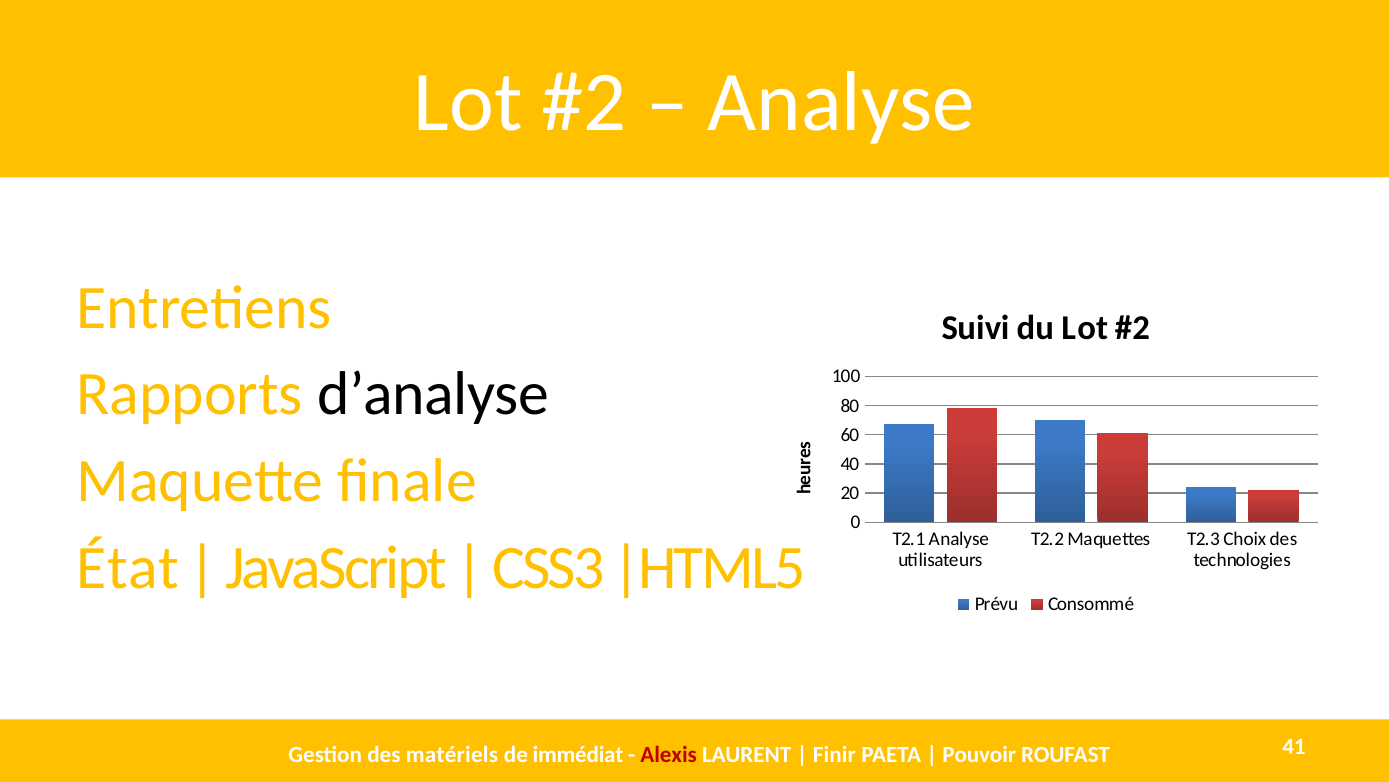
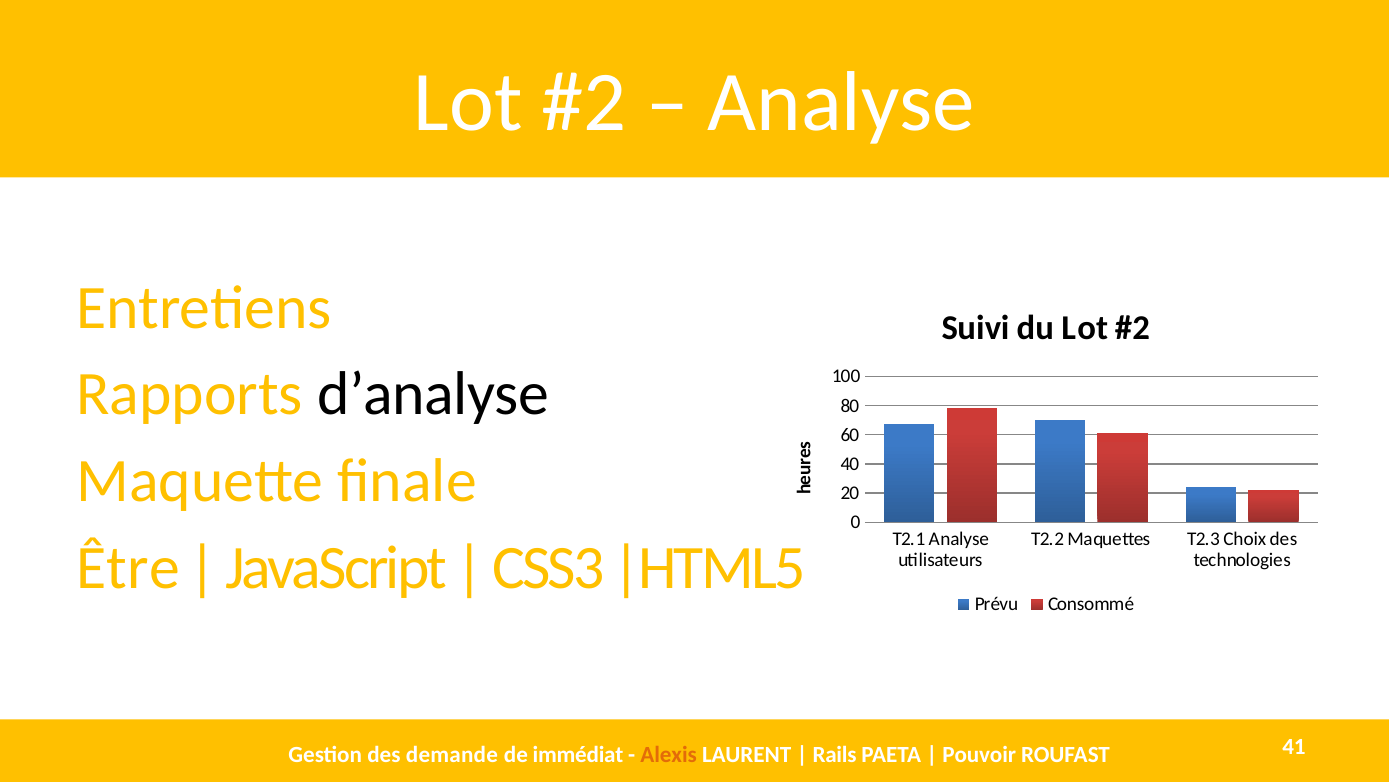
État: État -> Être
matériels: matériels -> demande
Alexis colour: red -> orange
Finir: Finir -> Rails
